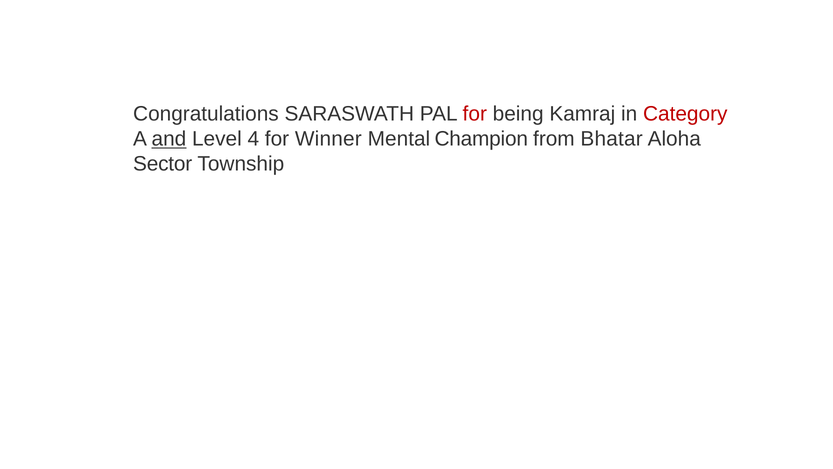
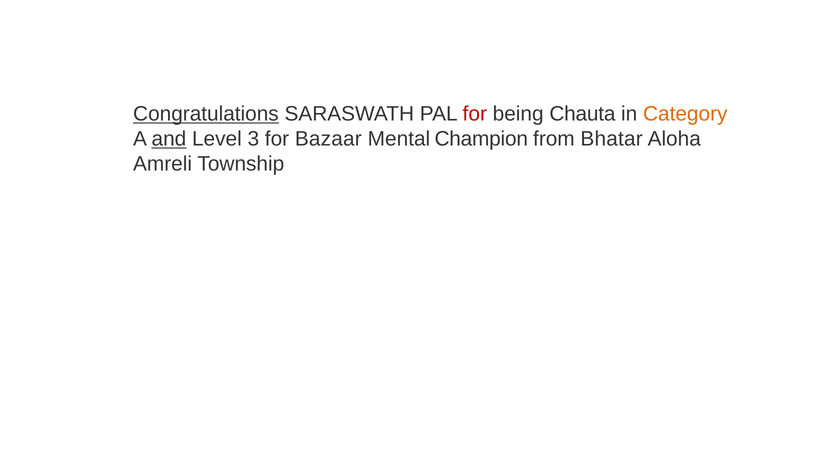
Congratulations underline: none -> present
Kamraj: Kamraj -> Chauta
Category colour: red -> orange
4: 4 -> 3
Winner: Winner -> Bazaar
Sector: Sector -> Amreli
